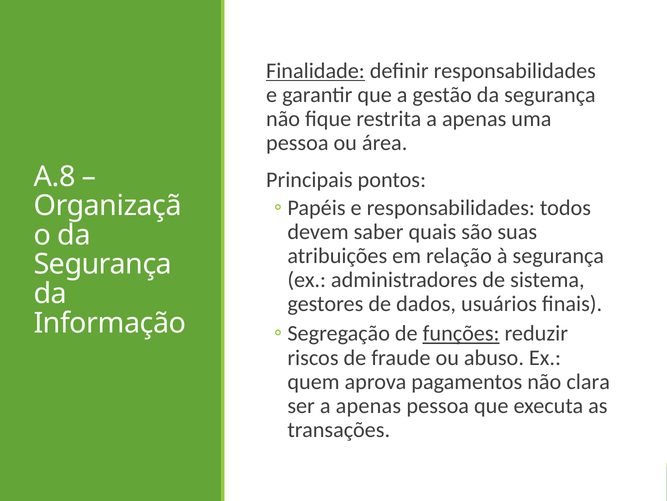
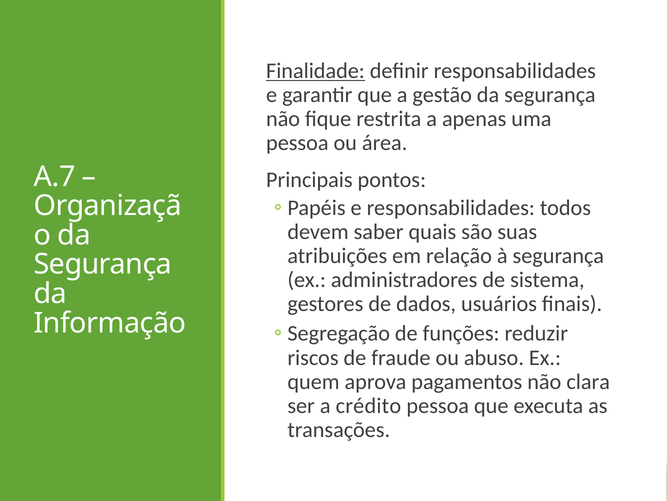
A.8: A.8 -> A.7
funções underline: present -> none
ser a apenas: apenas -> crédito
